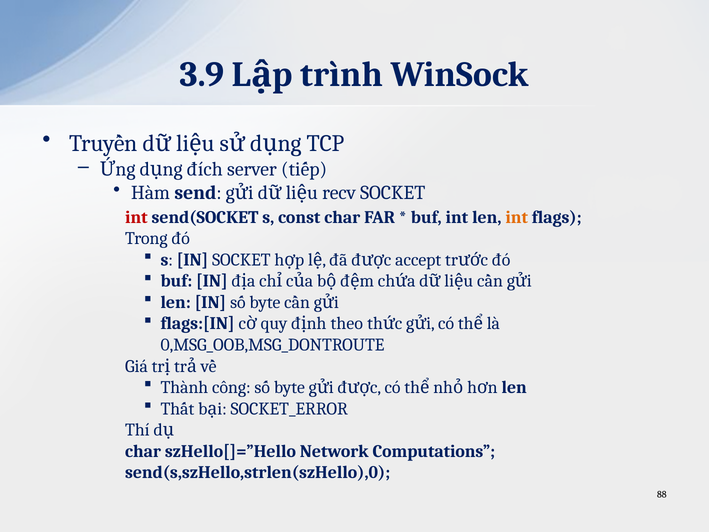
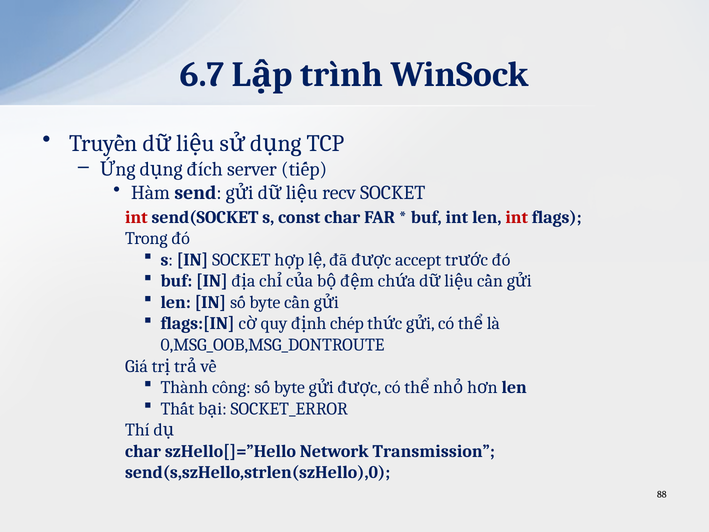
3.9: 3.9 -> 6.7
int at (517, 217) colour: orange -> red
theo: theo -> chép
Computations: Computations -> Transmission
